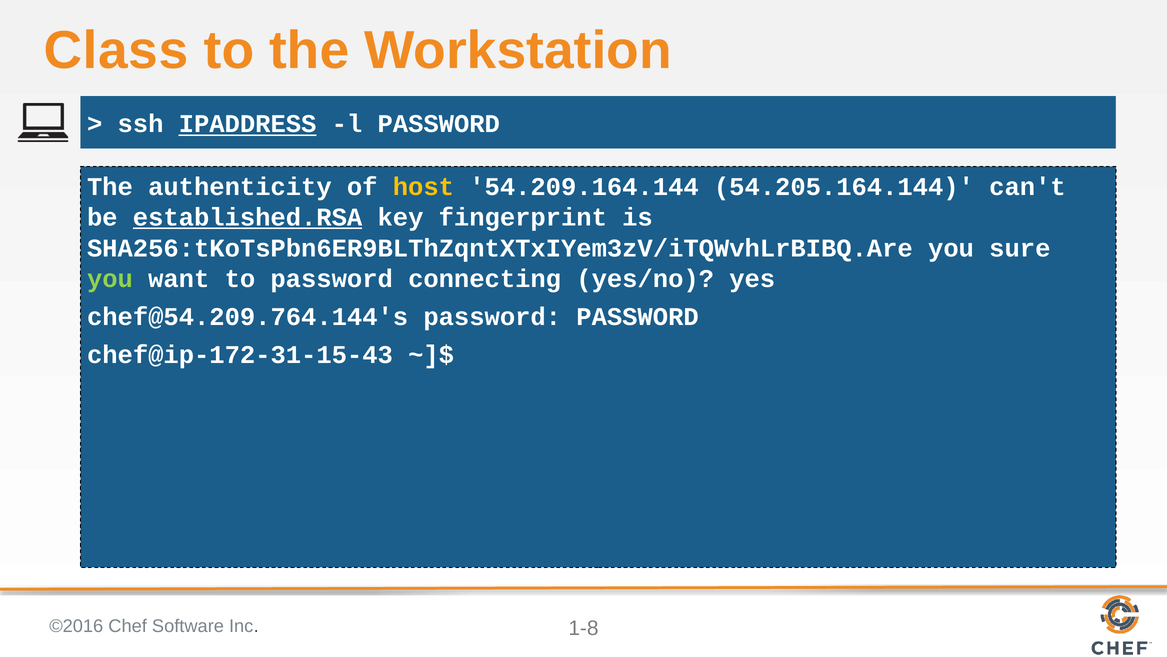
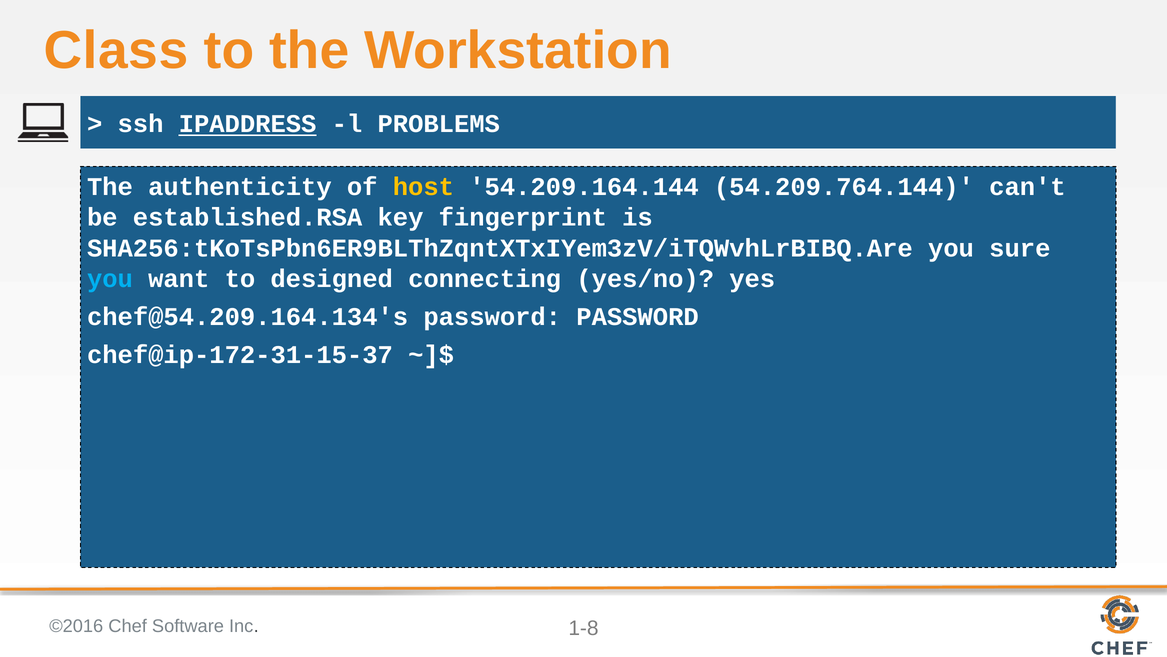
l PASSWORD: PASSWORD -> PROBLEMS
54.205.164.144: 54.205.164.144 -> 54.209.764.144
established.RSA underline: present -> none
you at (110, 279) colour: light green -> light blue
to password: password -> designed
chef@54.209.764.144's: chef@54.209.764.144's -> chef@54.209.164.134's
chef@ip-172-31-15-43: chef@ip-172-31-15-43 -> chef@ip-172-31-15-37
